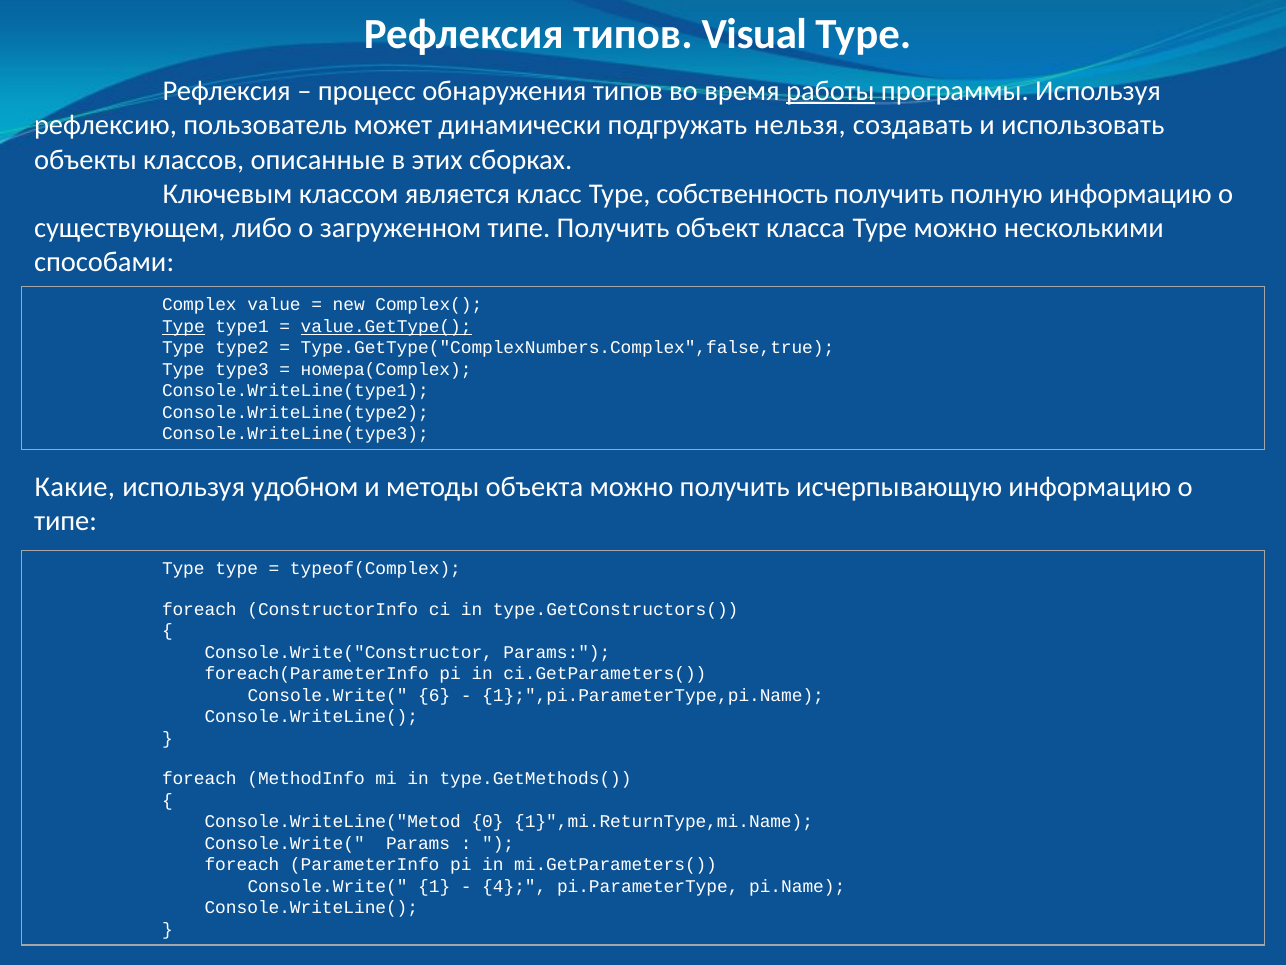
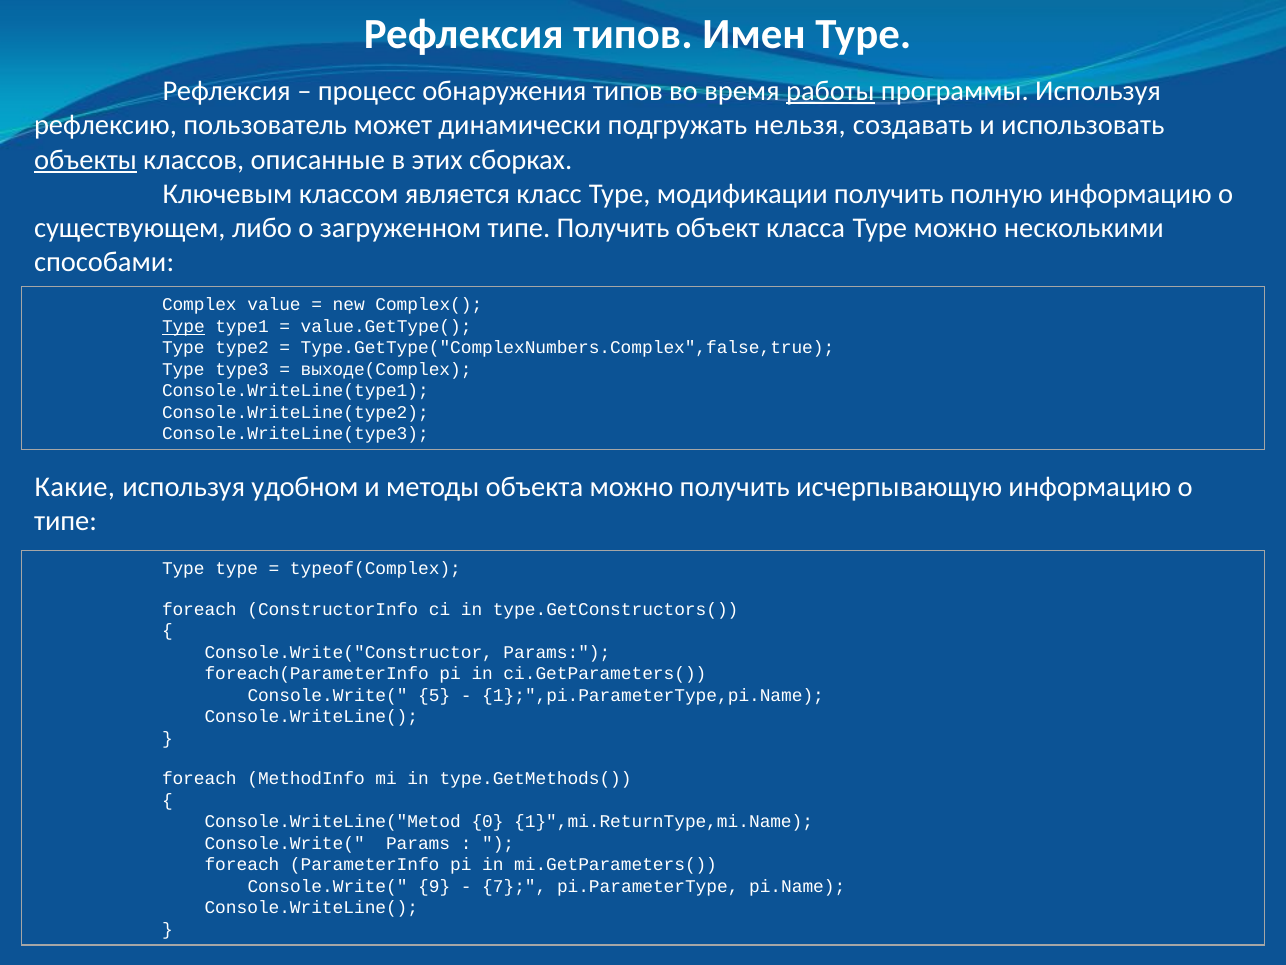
Visual: Visual -> Имен
объекты underline: none -> present
собственность: собственность -> модификации
value.GetType( underline: present -> none
номера(Complex: номера(Complex -> выходе(Complex
6: 6 -> 5
1: 1 -> 9
4: 4 -> 7
